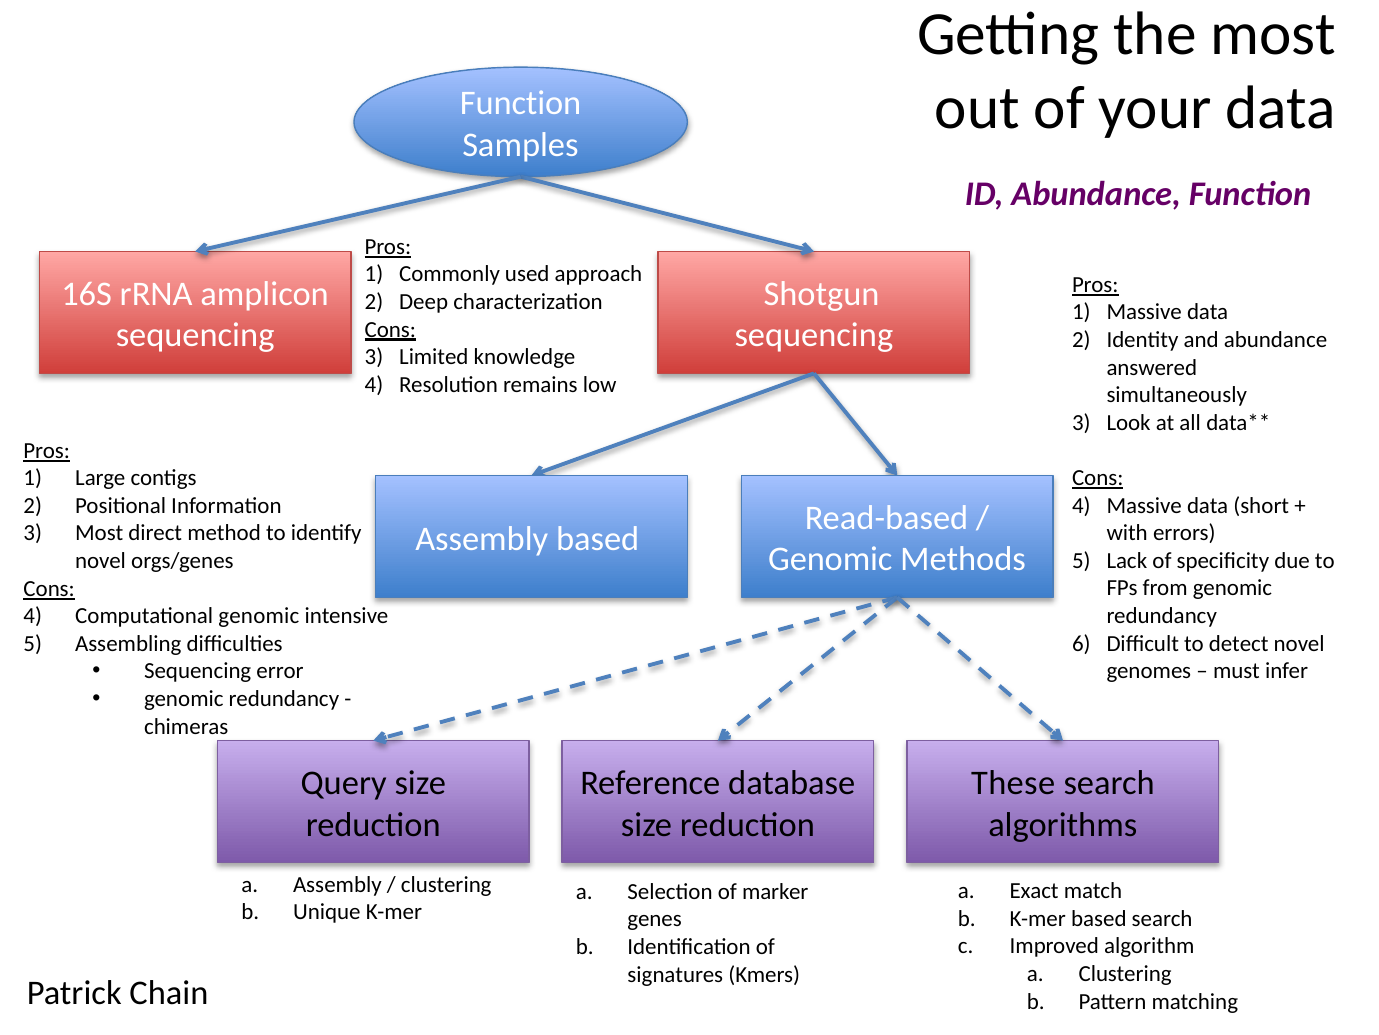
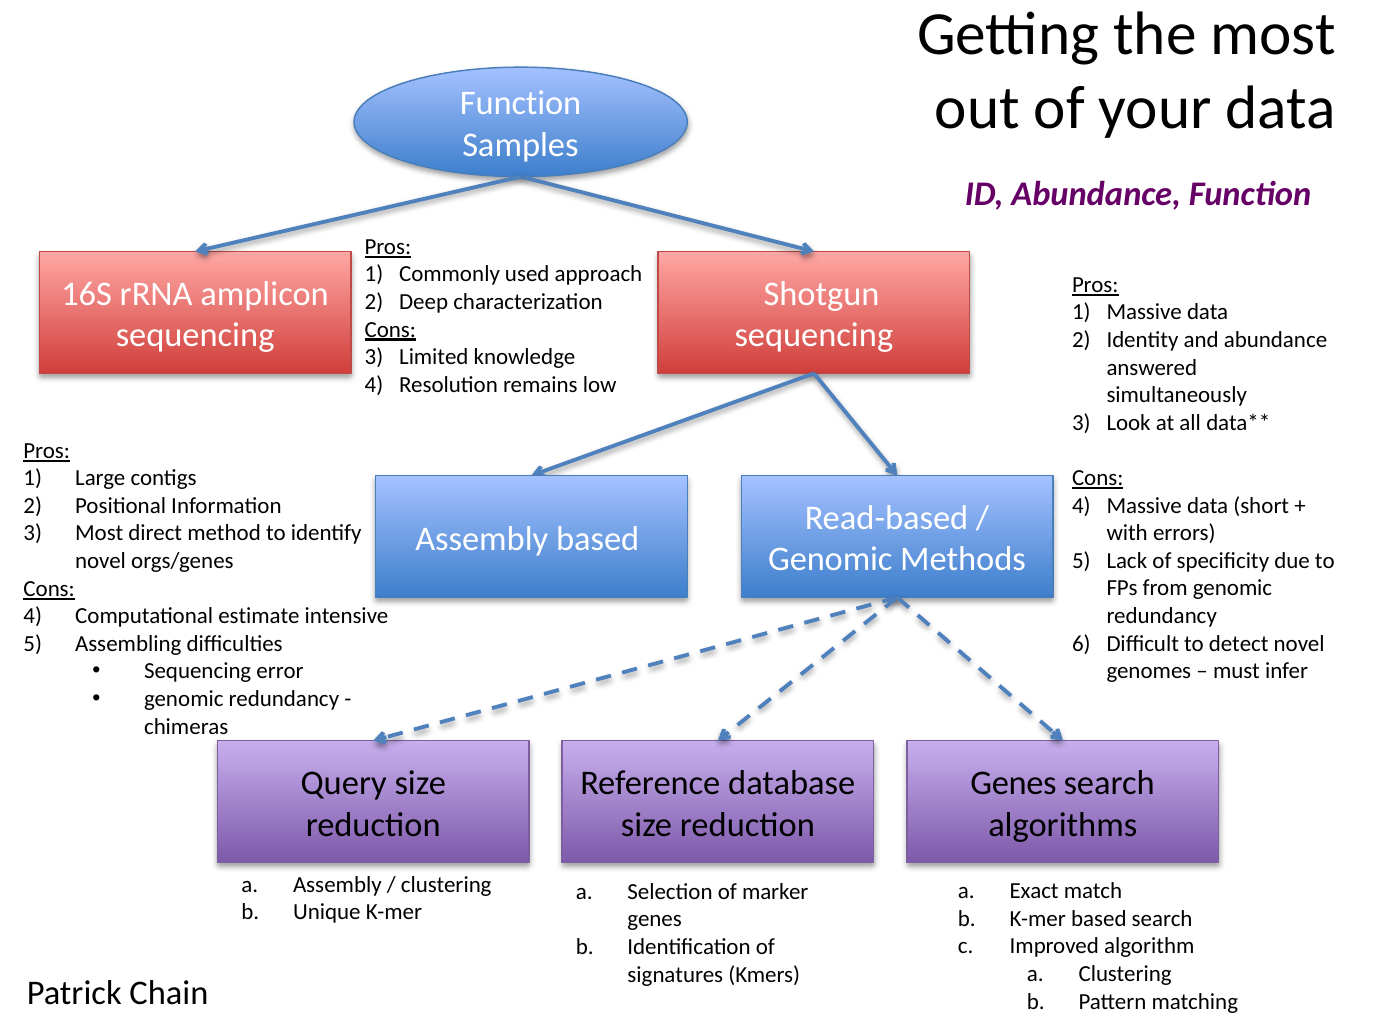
Computational genomic: genomic -> estimate
These at (1013, 783): These -> Genes
